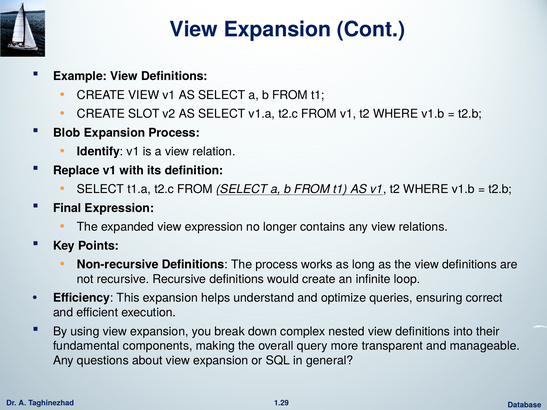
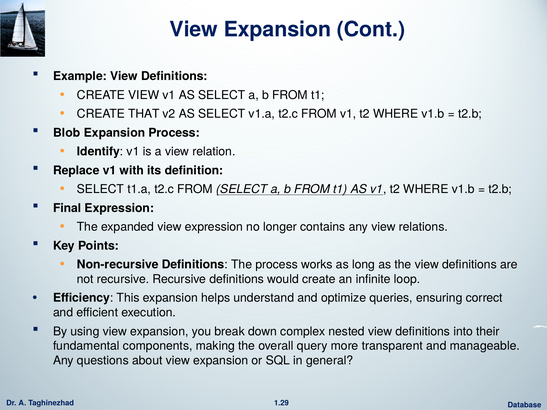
SLOT: SLOT -> THAT
